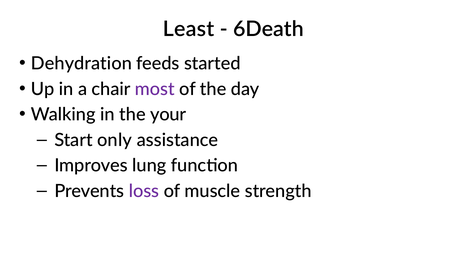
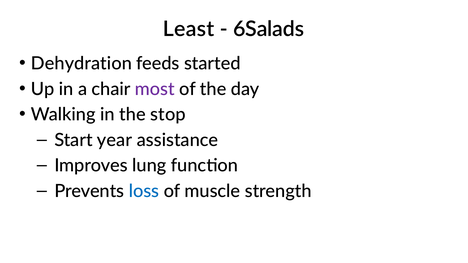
6Death: 6Death -> 6Salads
your: your -> stop
only: only -> year
loss colour: purple -> blue
